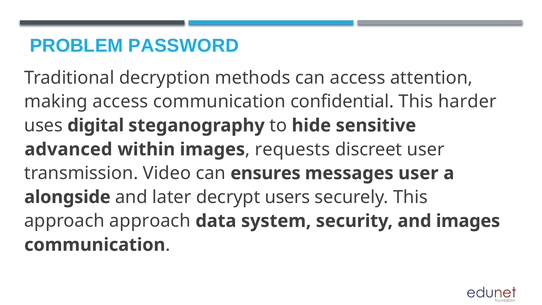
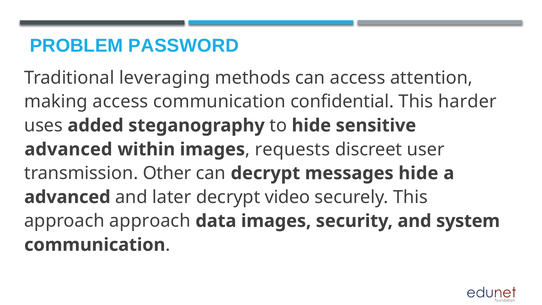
decryption: decryption -> leveraging
digital: digital -> added
Video: Video -> Other
can ensures: ensures -> decrypt
messages user: user -> hide
alongside at (67, 197): alongside -> advanced
users: users -> video
data system: system -> images
and images: images -> system
